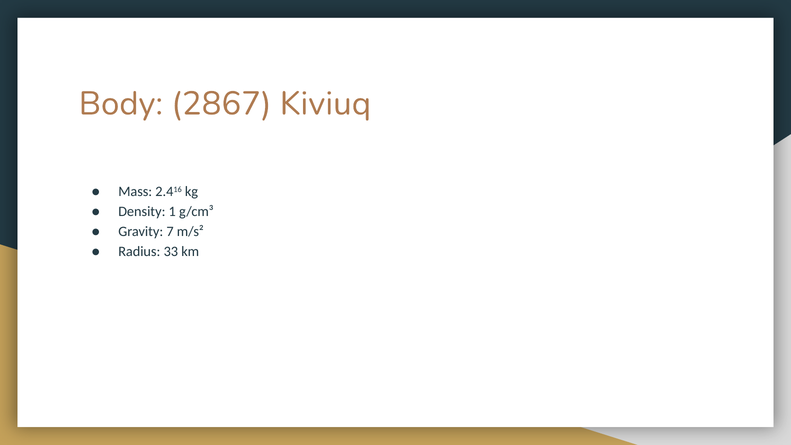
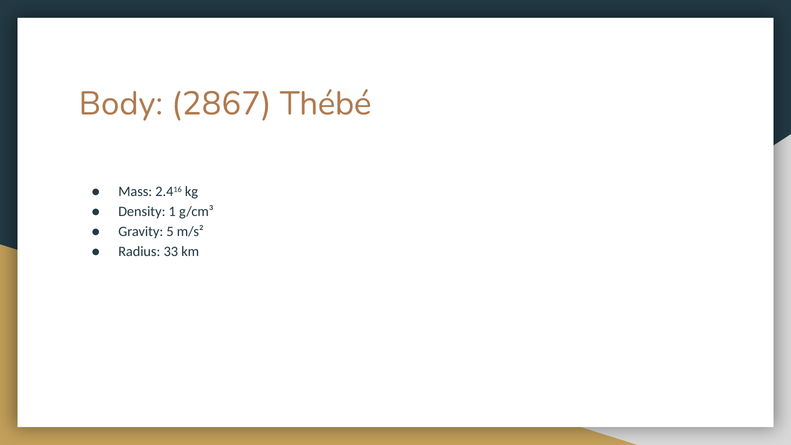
Kiviuq: Kiviuq -> Thébé
7: 7 -> 5
